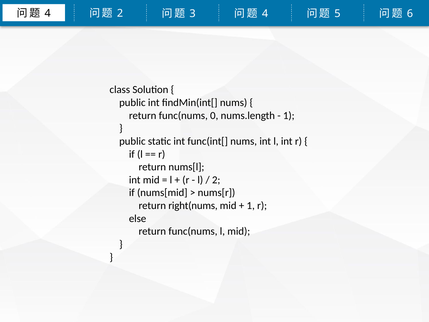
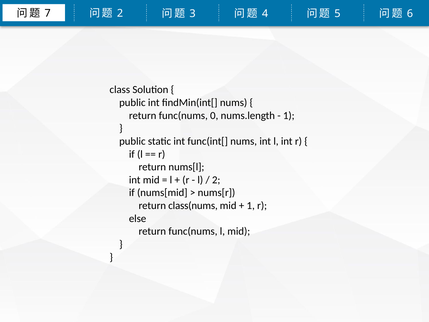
4 at (48, 13): 4 -> 7
right(nums: right(nums -> class(nums
